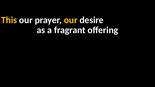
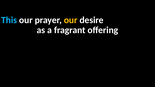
This colour: yellow -> light blue
